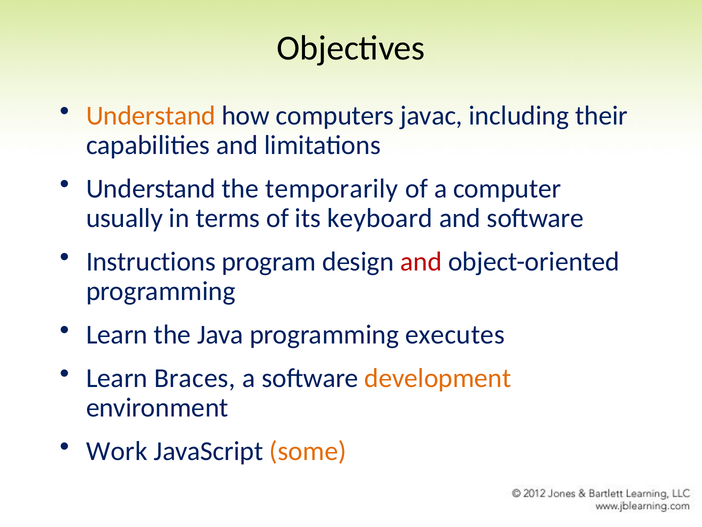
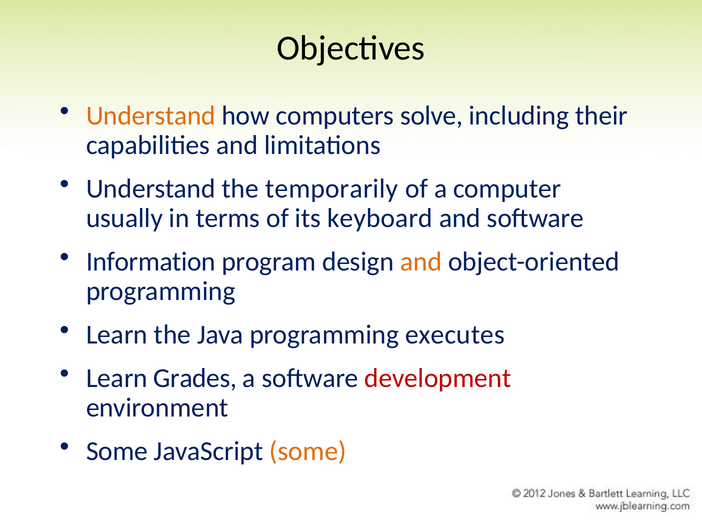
javac: javac -> solve
Instructions: Instructions -> Information
and at (421, 261) colour: red -> orange
Braces: Braces -> Grades
development colour: orange -> red
Work at (117, 451): Work -> Some
